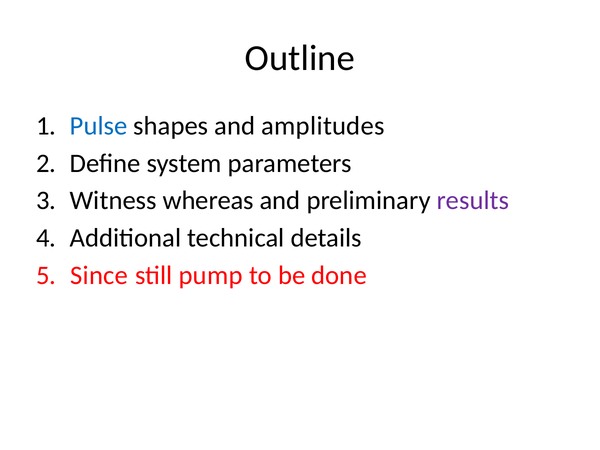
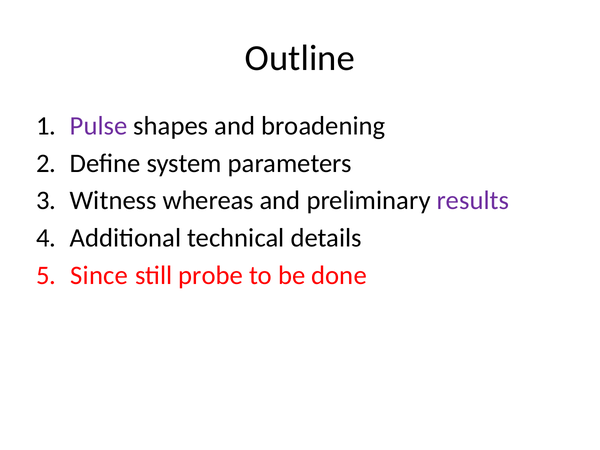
Pulse colour: blue -> purple
amplitudes: amplitudes -> broadening
pump: pump -> probe
